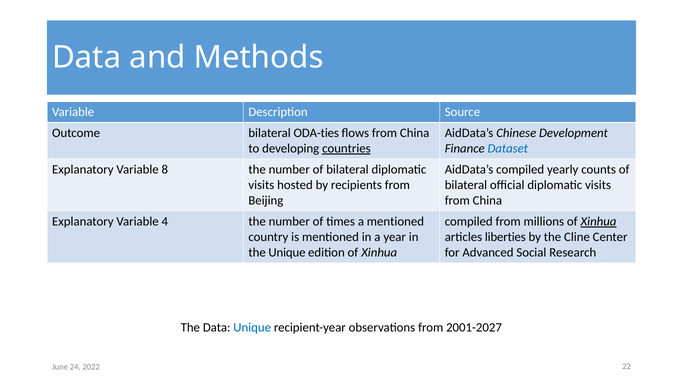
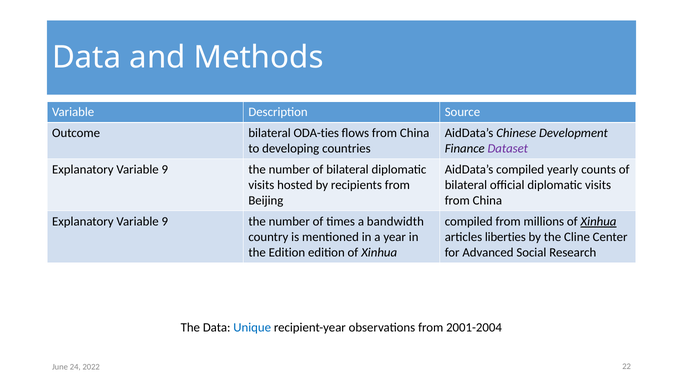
countries underline: present -> none
Dataset colour: blue -> purple
8 at (165, 169): 8 -> 9
4 at (165, 221): 4 -> 9
a mentioned: mentioned -> bandwidth
the Unique: Unique -> Edition
2001-2027: 2001-2027 -> 2001-2004
